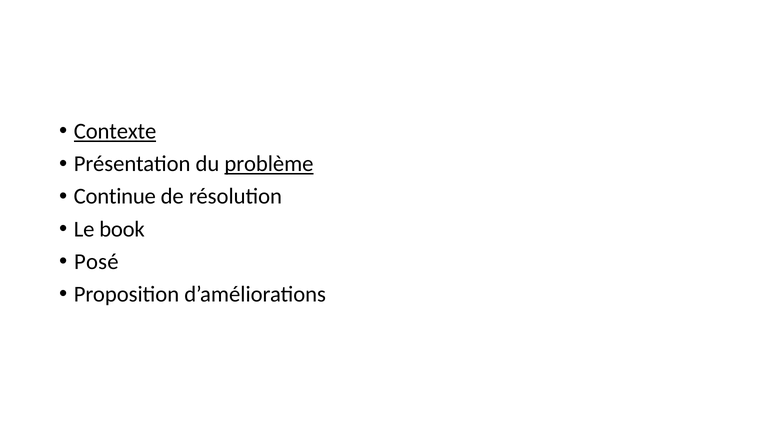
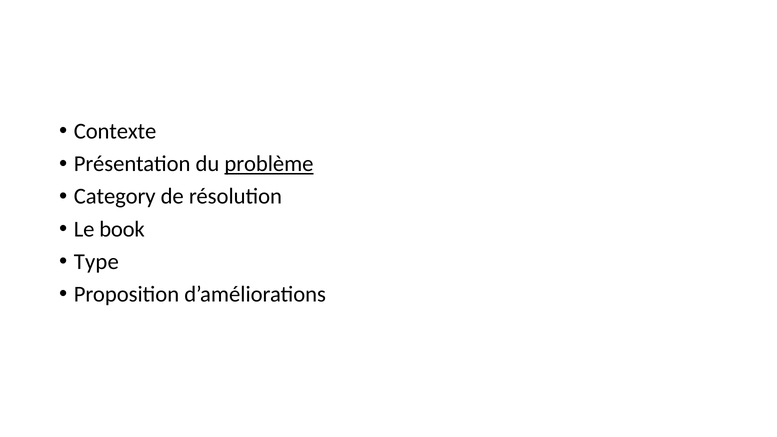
Contexte underline: present -> none
Continue: Continue -> Category
Posé: Posé -> Type
